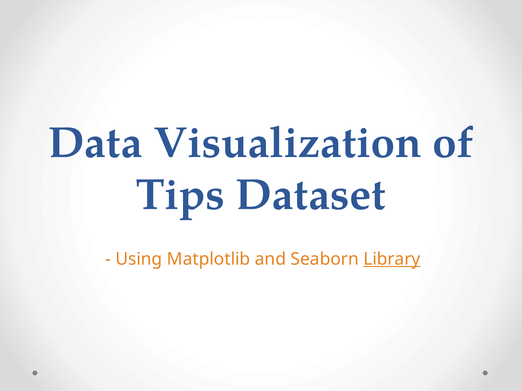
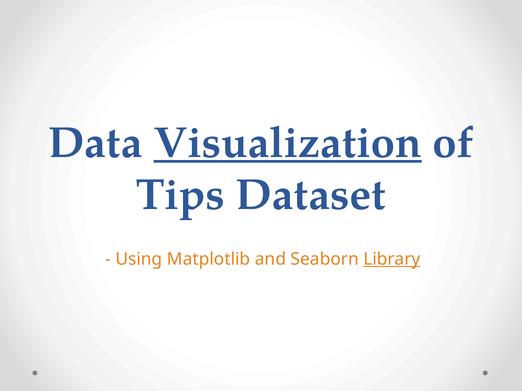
Visualization underline: none -> present
